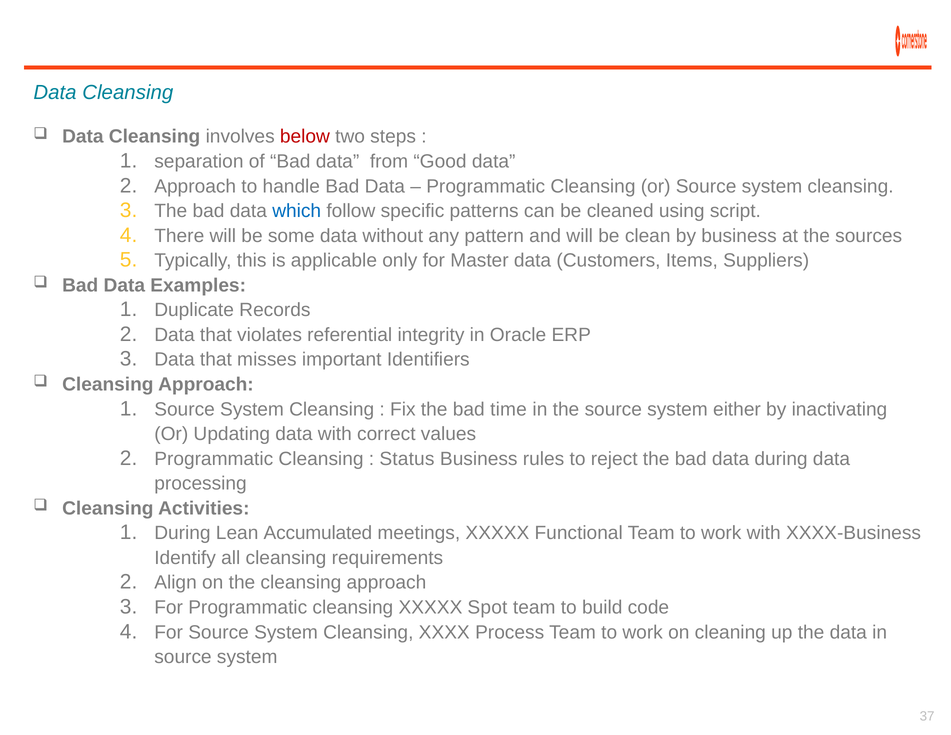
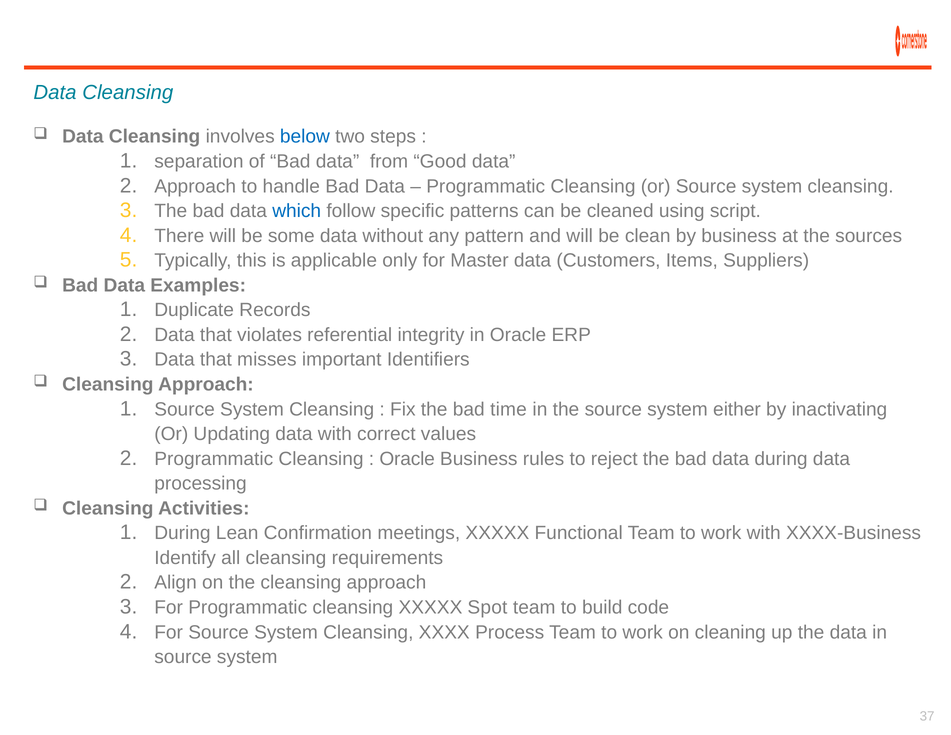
below colour: red -> blue
Status at (407, 459): Status -> Oracle
Accumulated: Accumulated -> Confirmation
